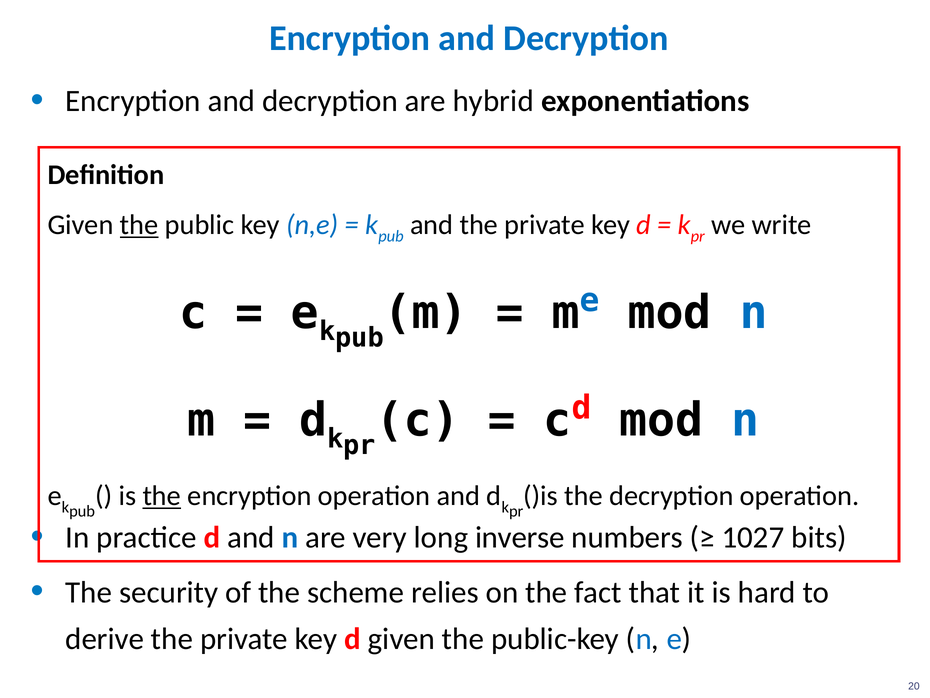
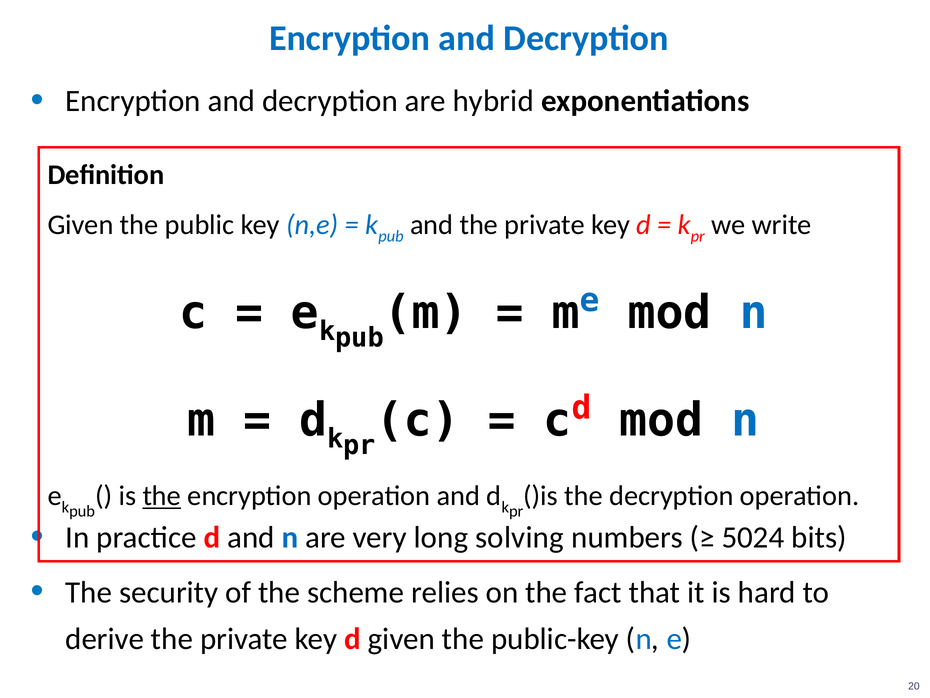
the at (139, 225) underline: present -> none
inverse: inverse -> solving
1027: 1027 -> 5024
